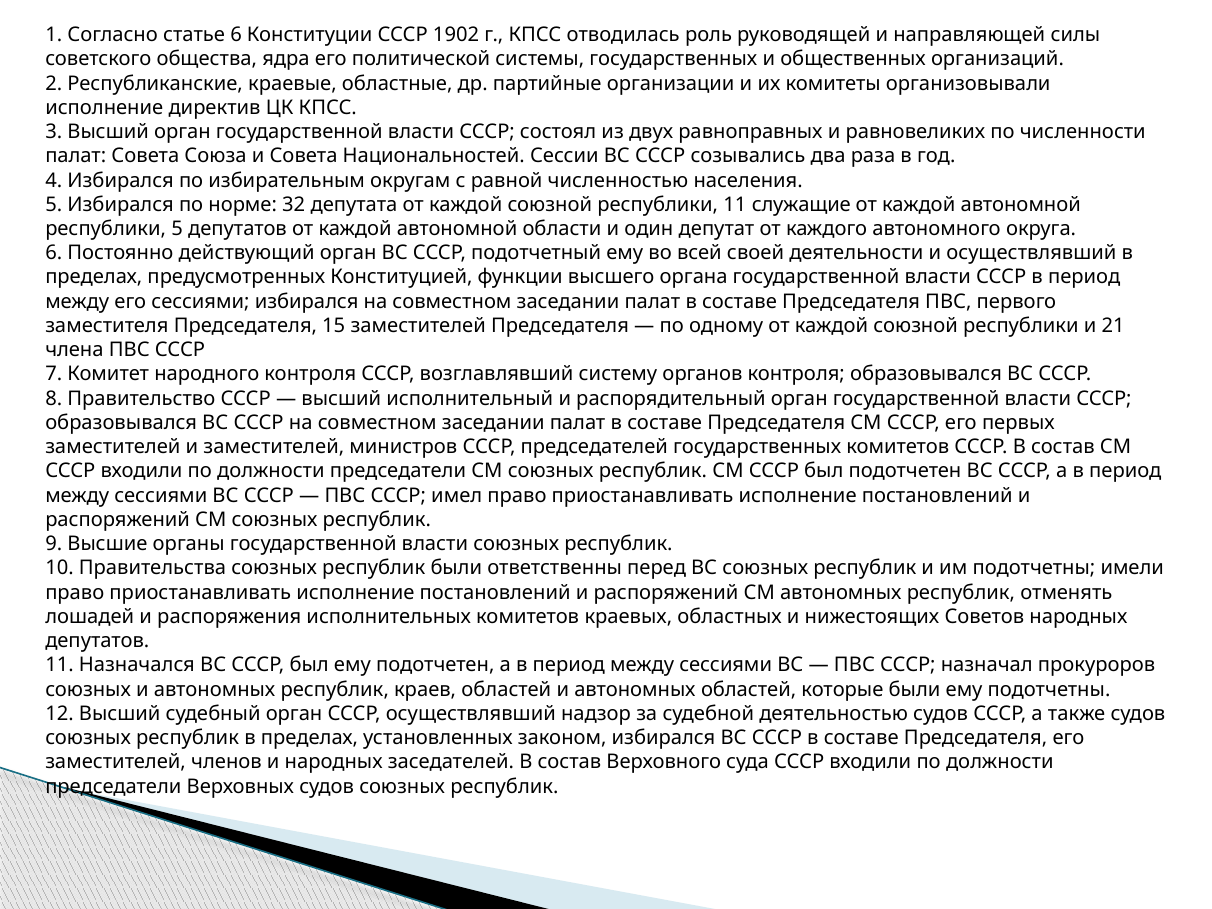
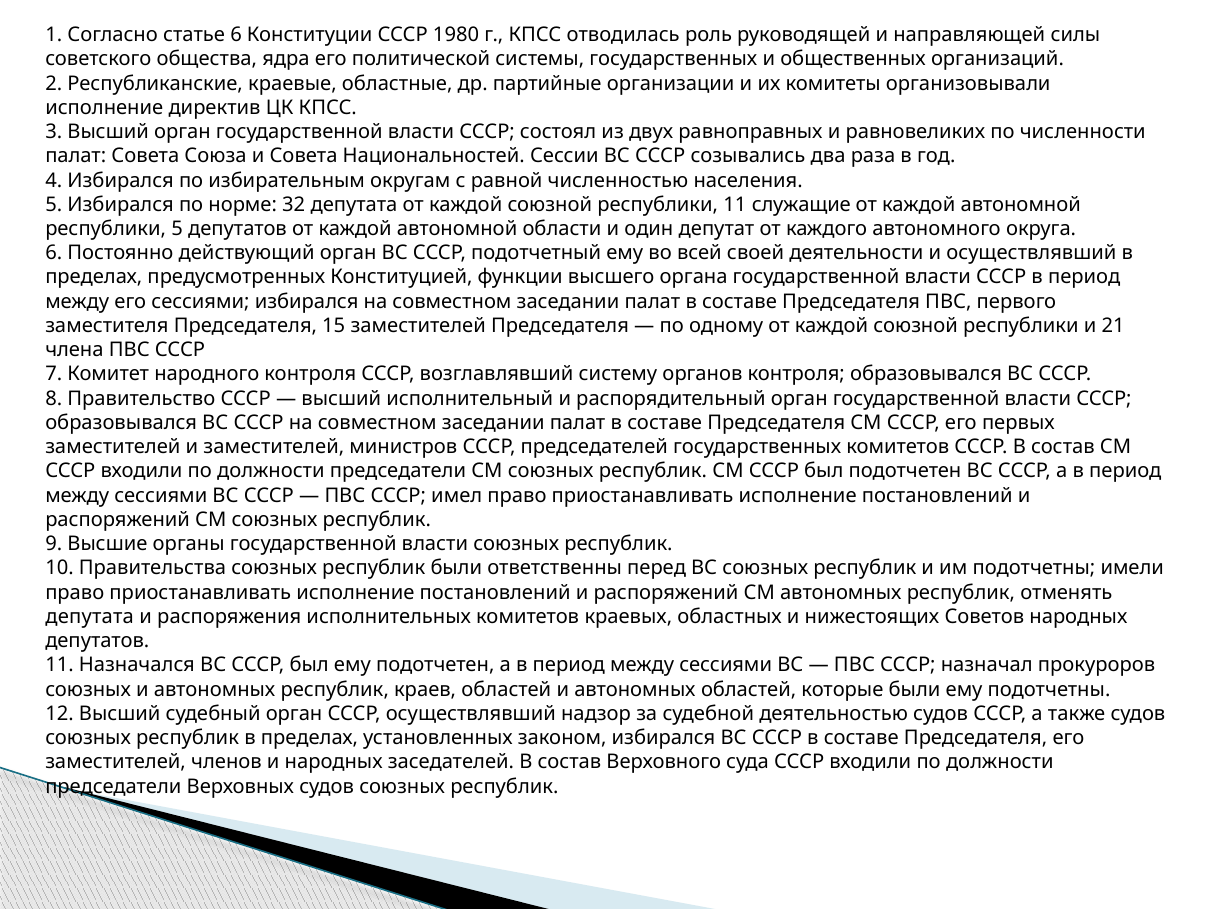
1902: 1902 -> 1980
лошадей at (90, 617): лошадей -> депутата
